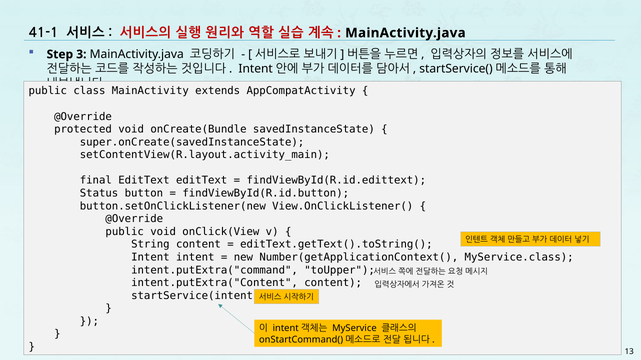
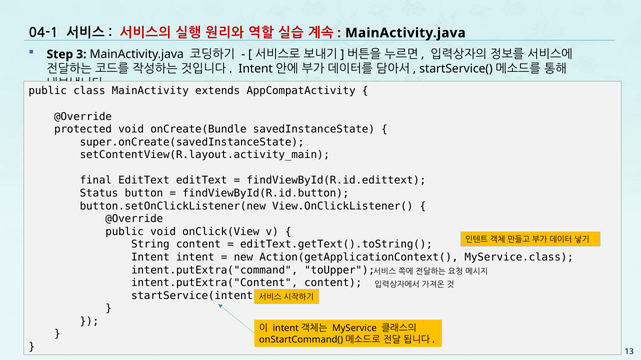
41-1: 41-1 -> 04-1
Number(getApplicationContext(: Number(getApplicationContext( -> Action(getApplicationContext(
